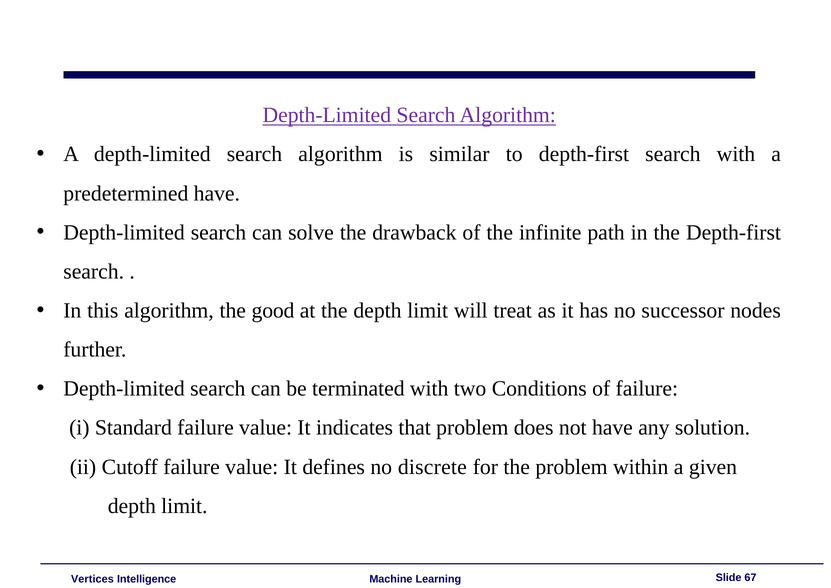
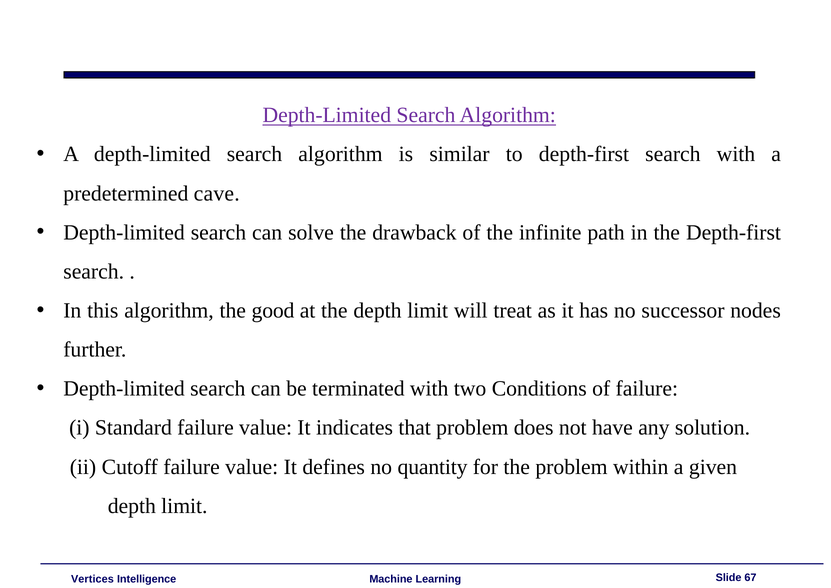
predetermined have: have -> cave
discrete: discrete -> quantity
